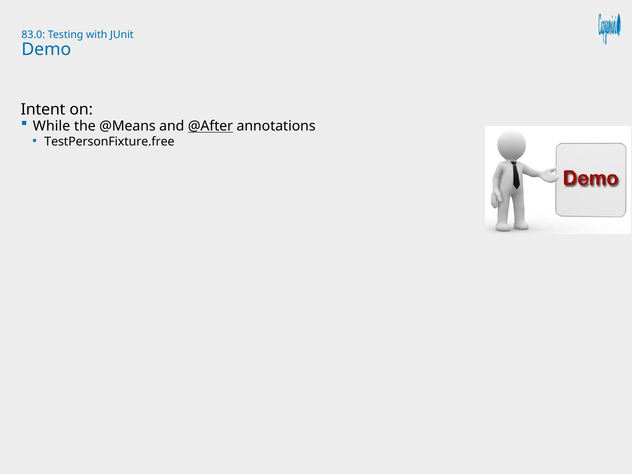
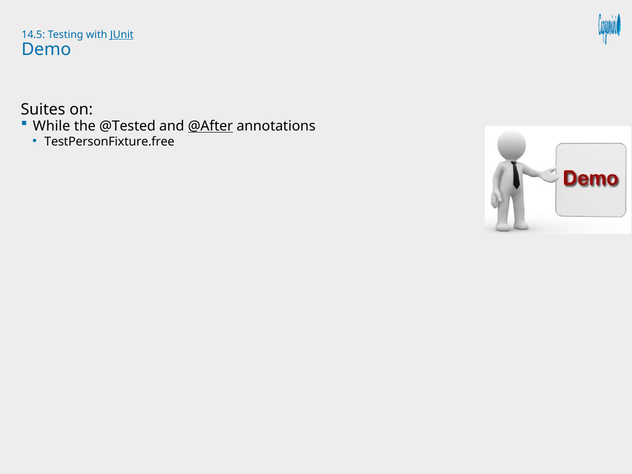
83.0: 83.0 -> 14.5
JUnit underline: none -> present
Intent: Intent -> Suites
@Means: @Means -> @Tested
